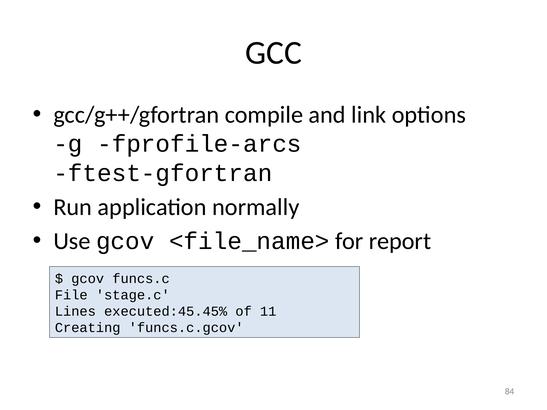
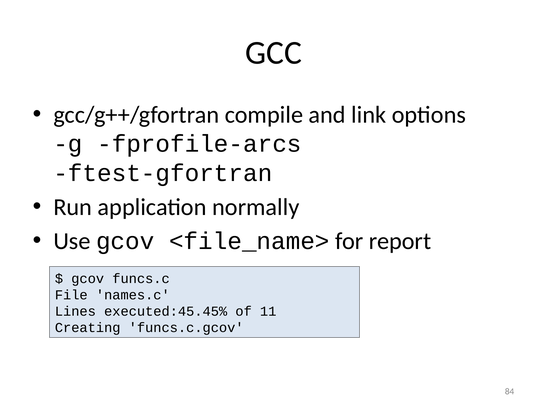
stage.c: stage.c -> names.c
